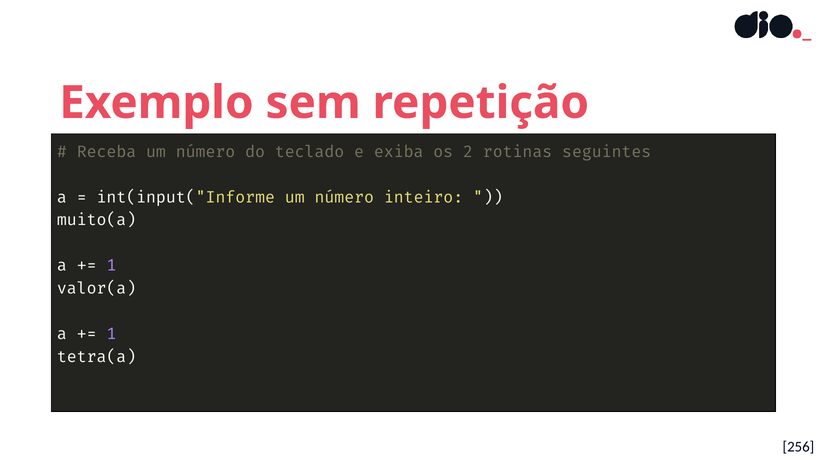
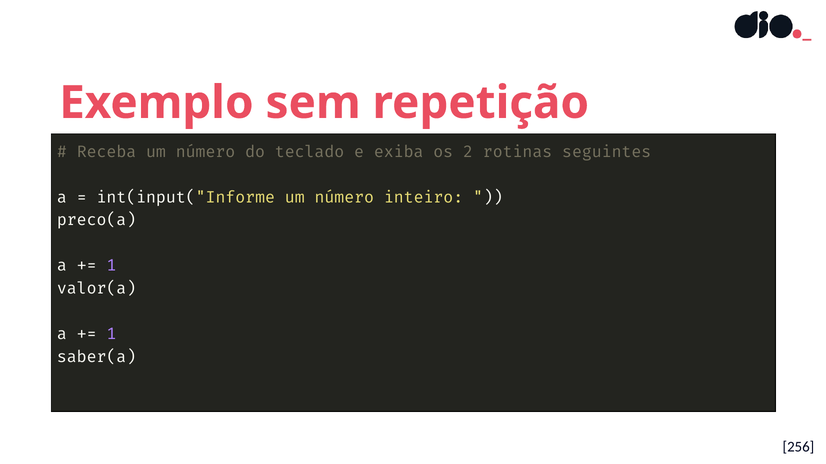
muito(a: muito(a -> preco(a
tetra(a: tetra(a -> saber(a
